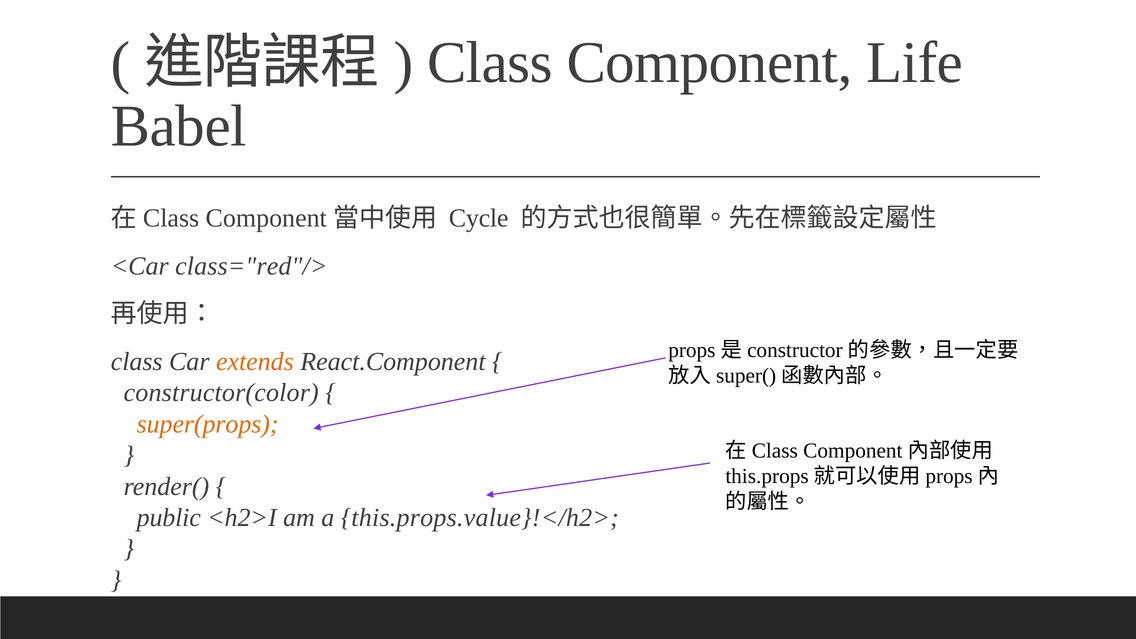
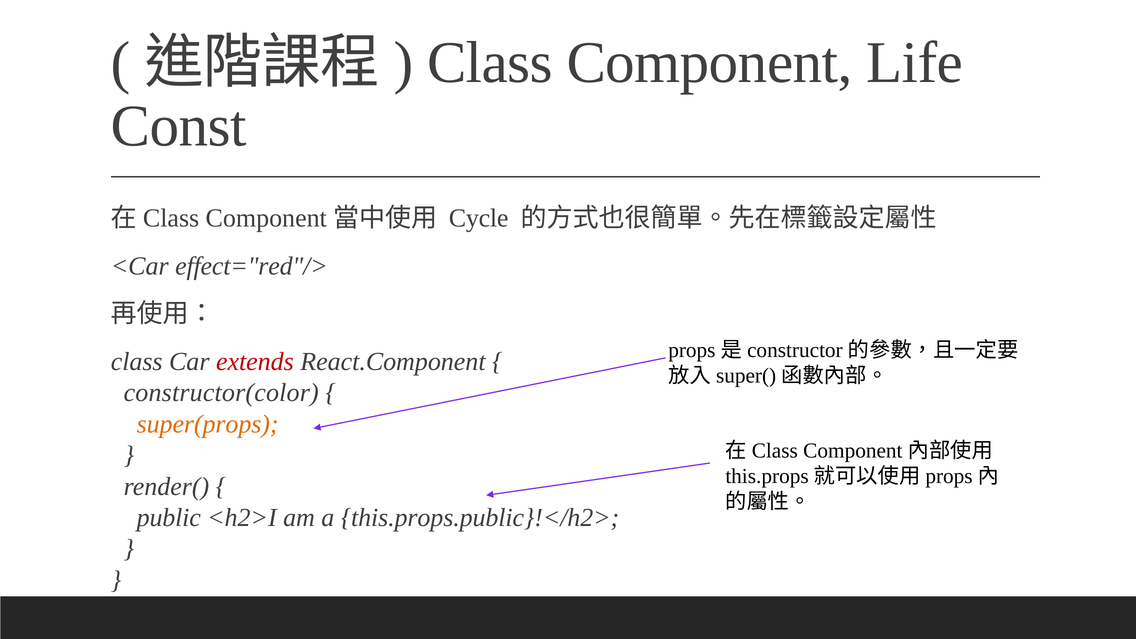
Babel: Babel -> Const
class="red"/>: class="red"/> -> effect="red"/>
extends colour: orange -> red
this.props.value}!</h2>: this.props.value}!</h2> -> this.props.public}!</h2>
